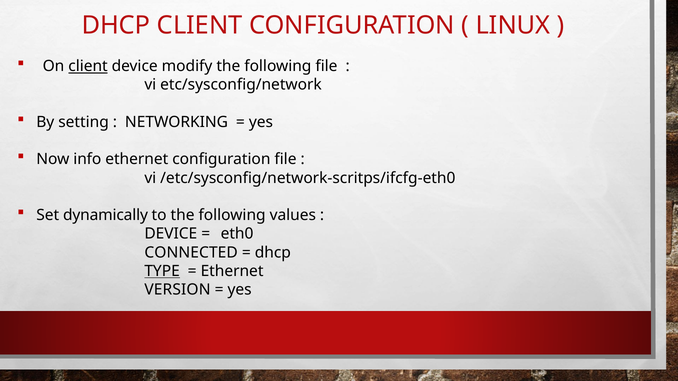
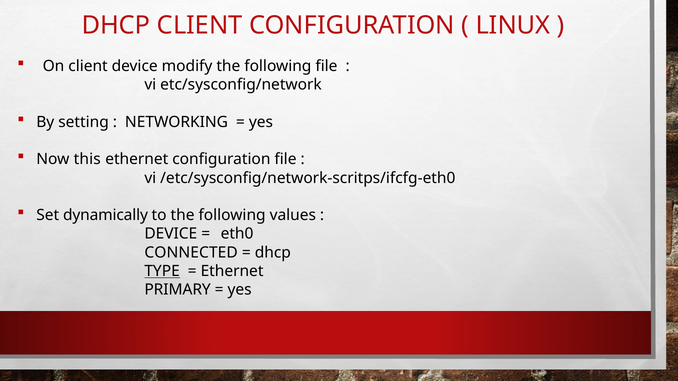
client at (88, 66) underline: present -> none
info: info -> this
VERSION: VERSION -> PRIMARY
